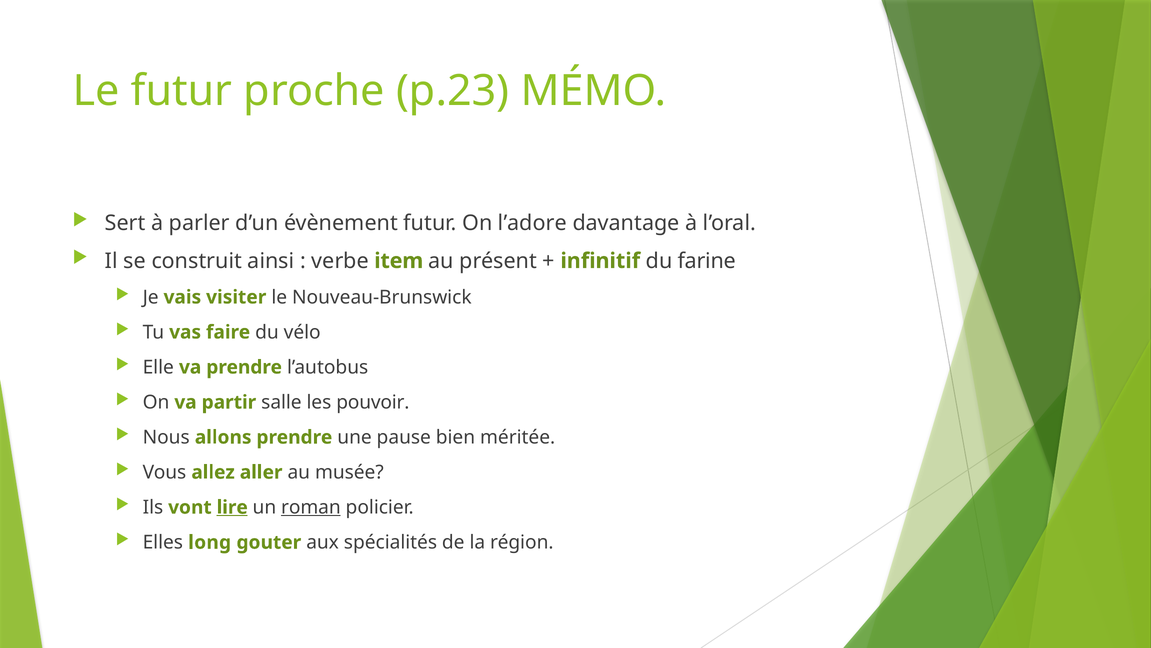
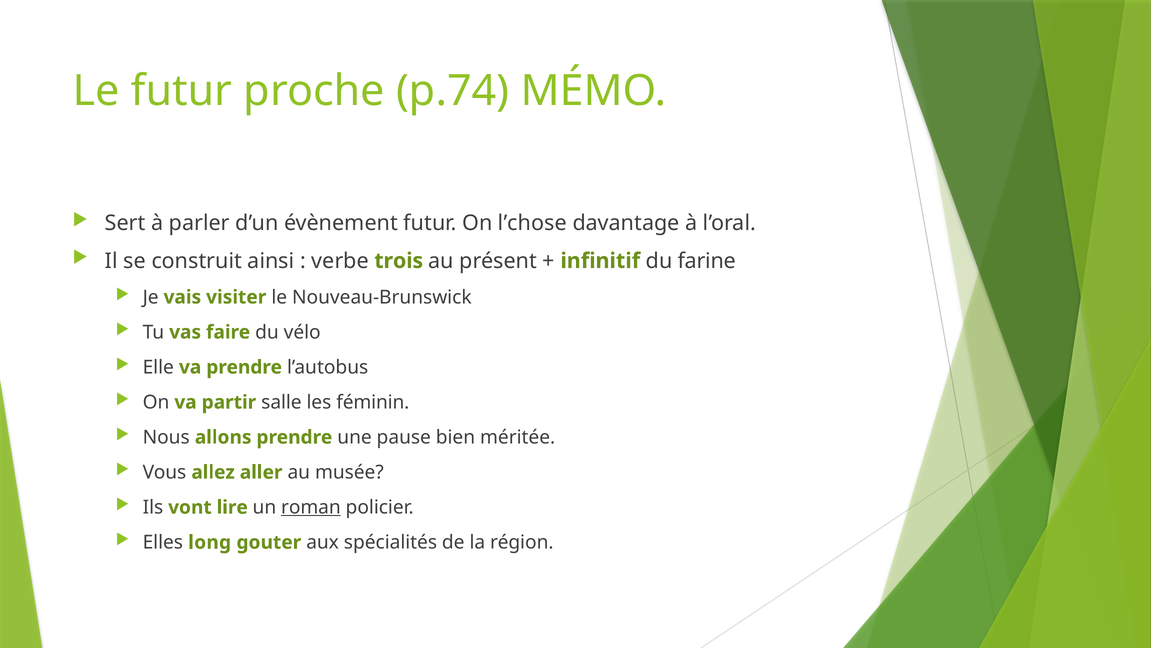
p.23: p.23 -> p.74
l’adore: l’adore -> l’chose
item: item -> trois
pouvoir: pouvoir -> féminin
lire underline: present -> none
